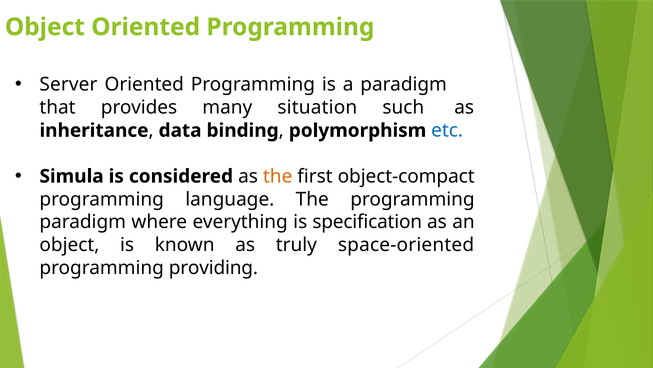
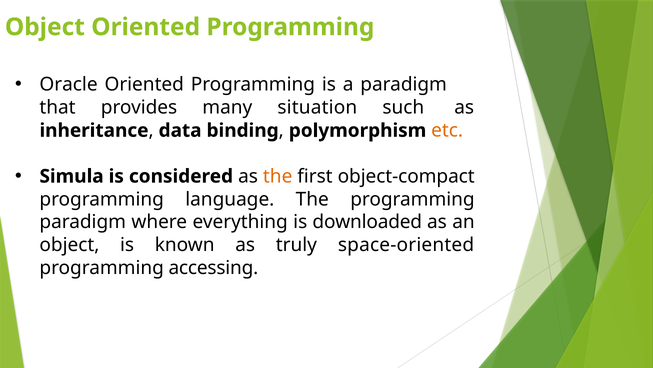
Server: Server -> Oracle
etc colour: blue -> orange
specification: specification -> downloaded
providing: providing -> accessing
